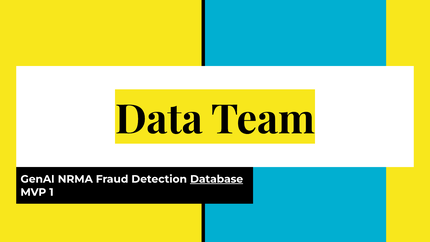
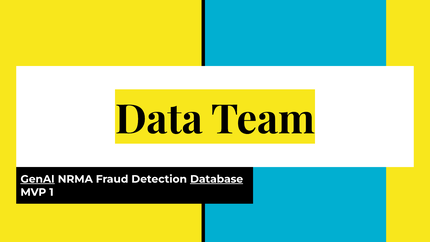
GenAI underline: none -> present
